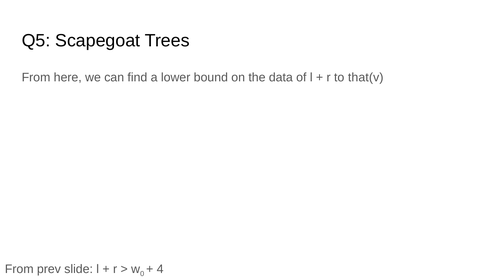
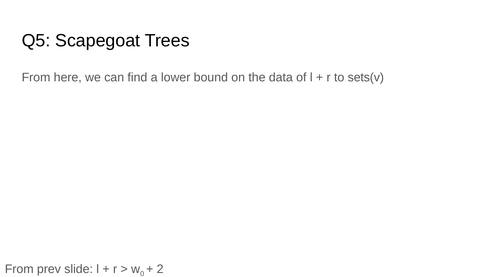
that(v: that(v -> sets(v
4: 4 -> 2
